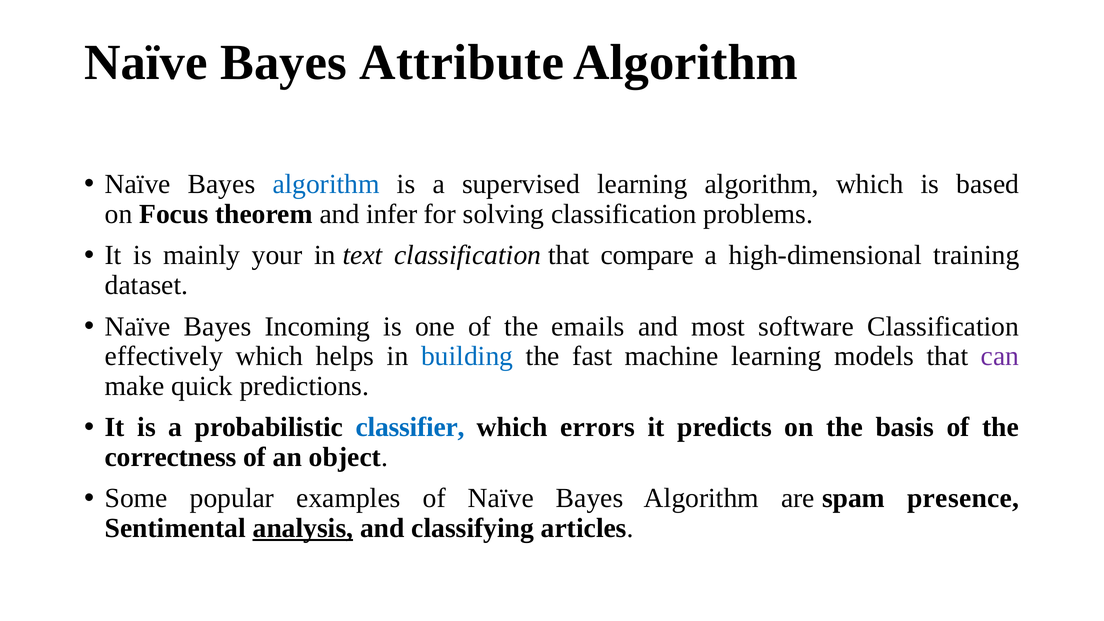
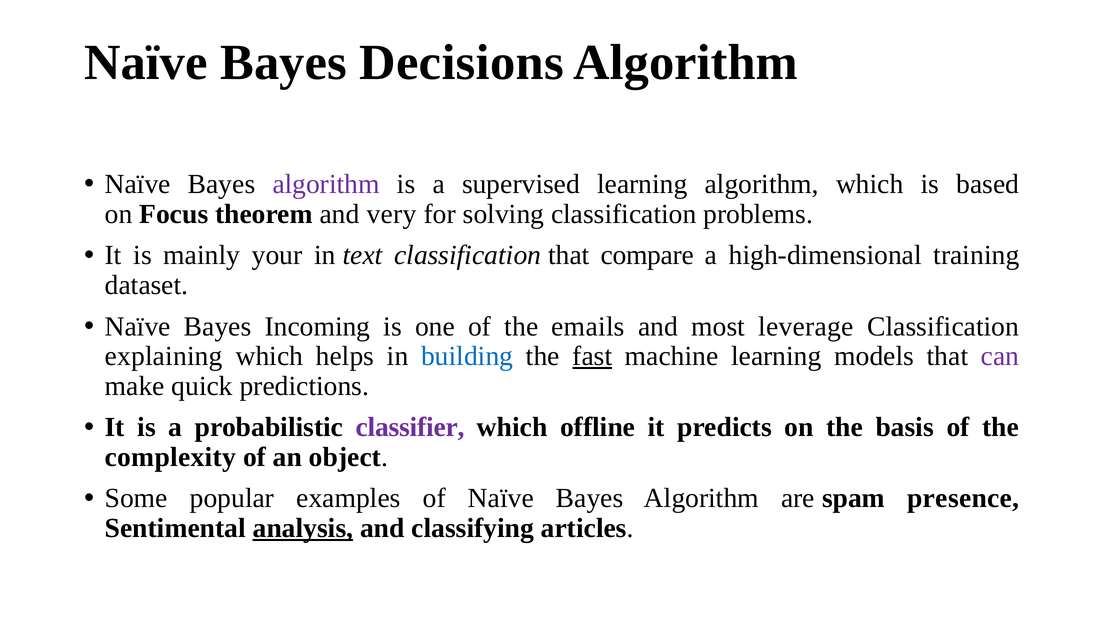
Attribute: Attribute -> Decisions
algorithm at (326, 184) colour: blue -> purple
infer: infer -> very
software: software -> leverage
effectively: effectively -> explaining
fast underline: none -> present
classifier colour: blue -> purple
errors: errors -> offline
correctness: correctness -> complexity
